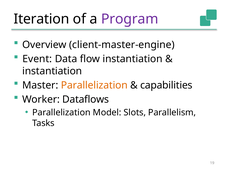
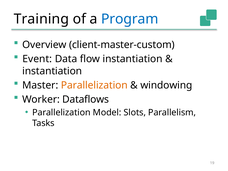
Iteration: Iteration -> Training
Program colour: purple -> blue
client-master-engine: client-master-engine -> client-master-custom
capabilities: capabilities -> windowing
